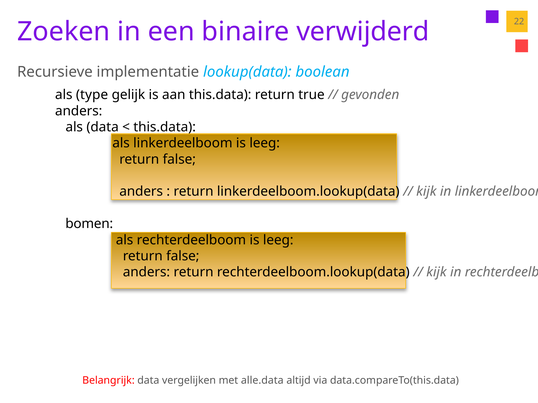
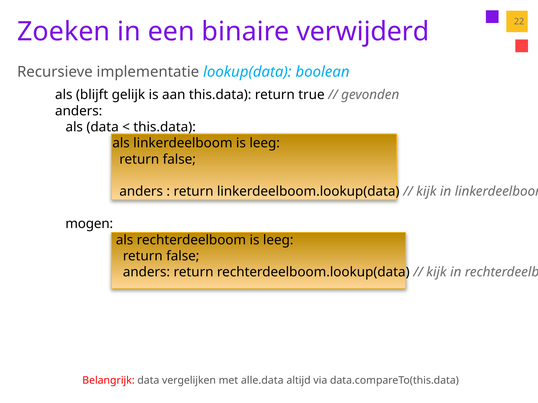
type: type -> blijft
bomen: bomen -> mogen
